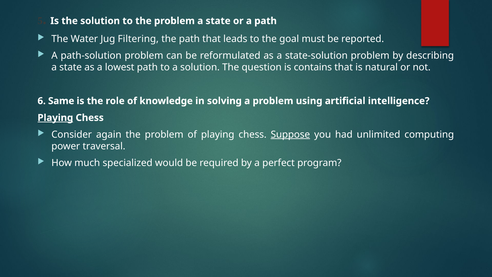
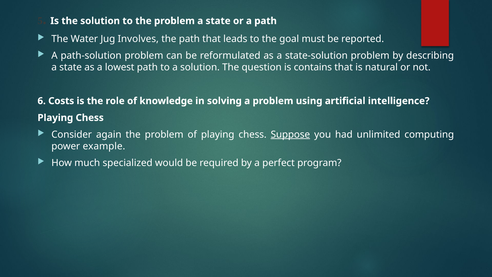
Filtering: Filtering -> Involves
Same: Same -> Costs
Playing at (55, 118) underline: present -> none
traversal: traversal -> example
